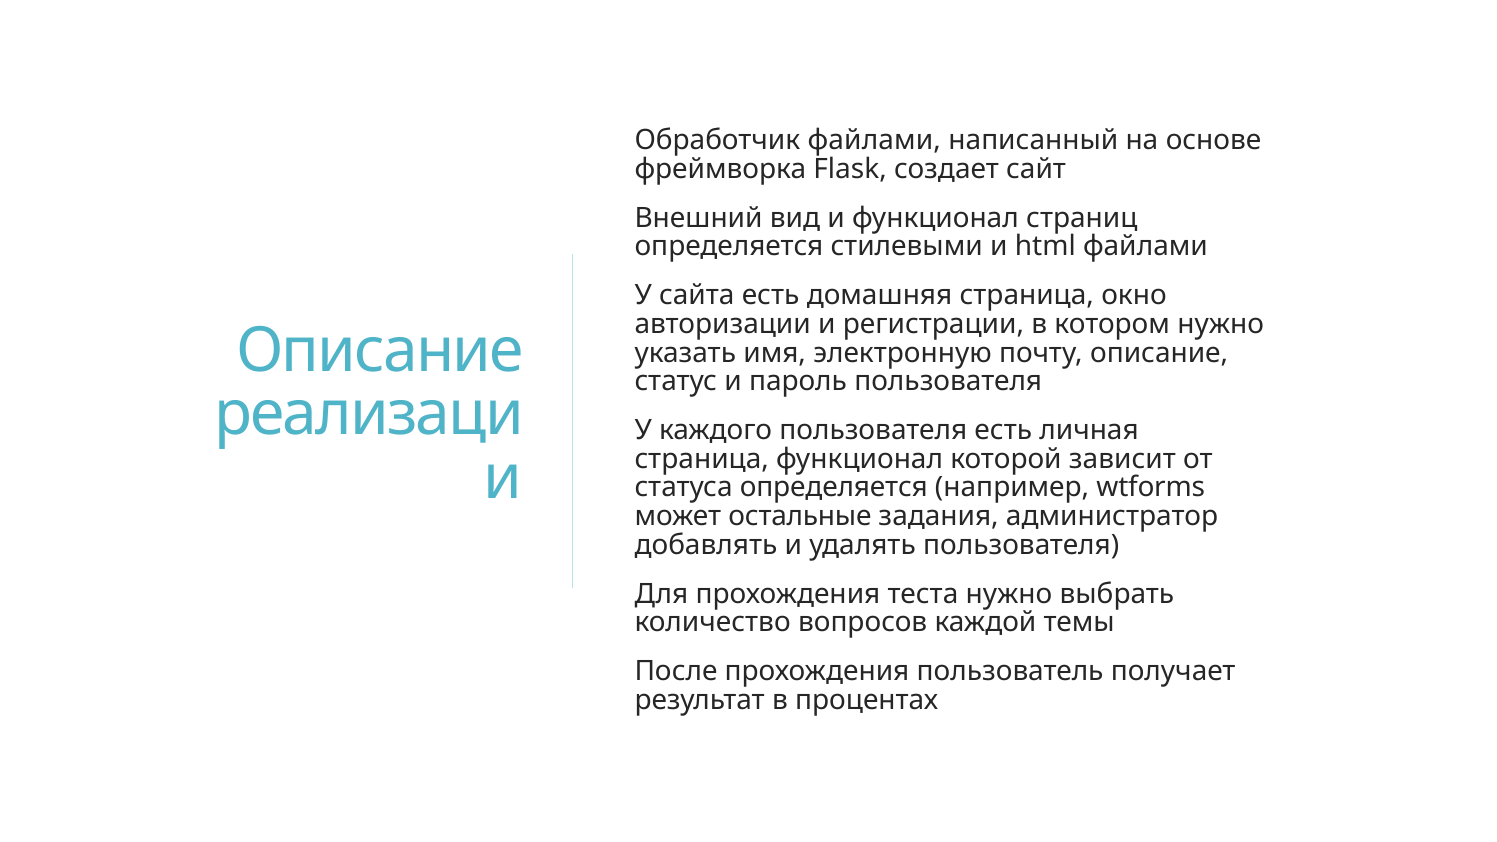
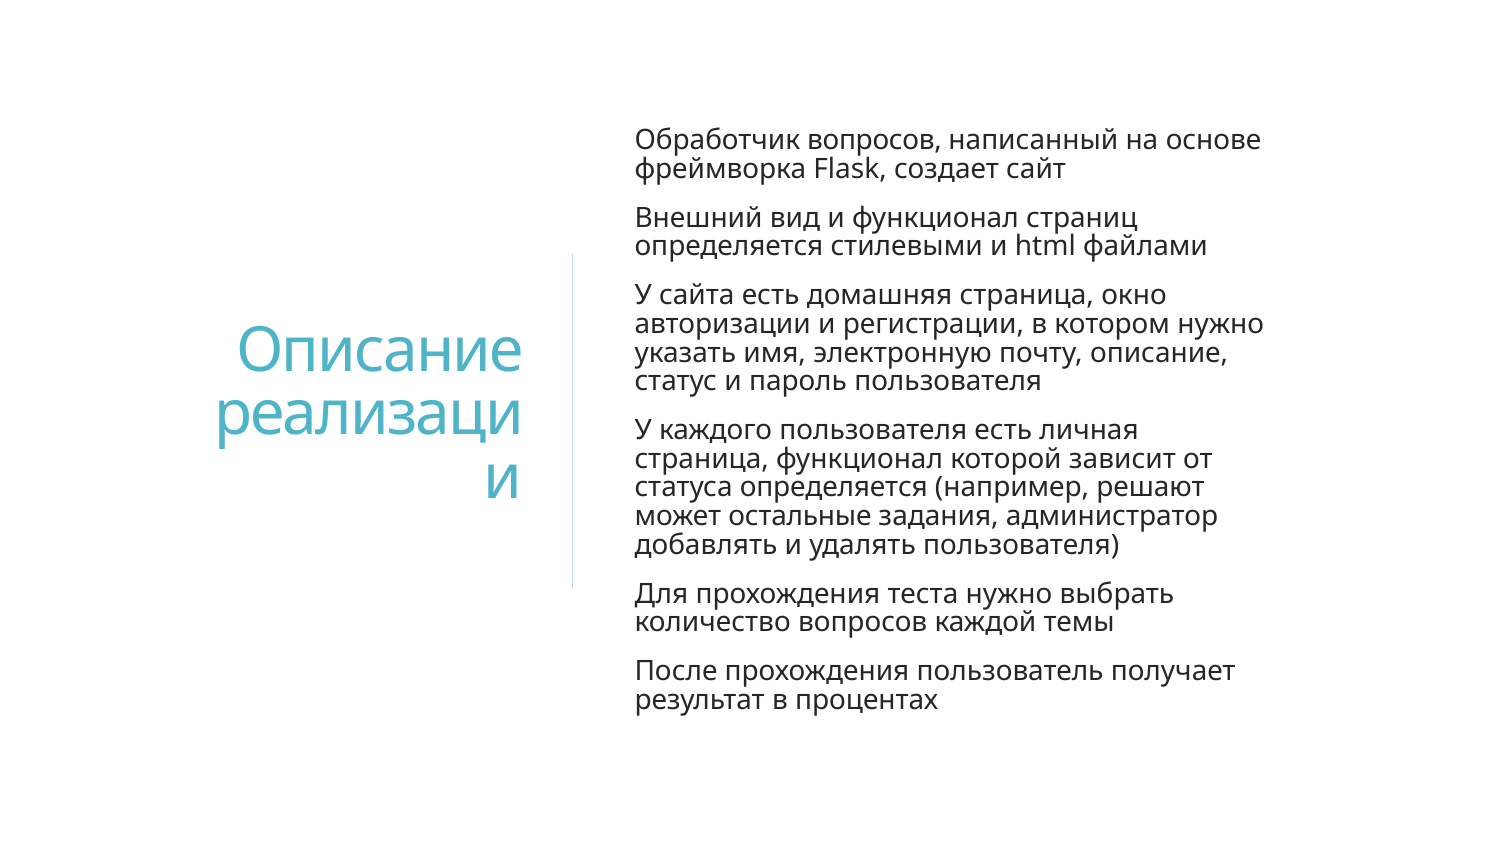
Обработчик файлами: файлами -> вопросов
wtforms: wtforms -> решают
